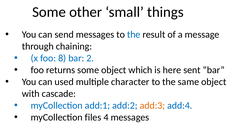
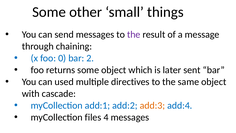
the at (134, 34) colour: blue -> purple
8: 8 -> 0
here: here -> later
character: character -> directives
